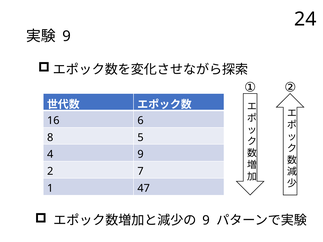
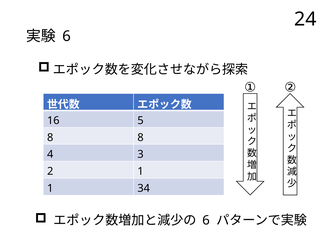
9 at (67, 36): 9 -> 6
6: 6 -> 5
8 5: 5 -> 8
4 9: 9 -> 3
2 7: 7 -> 1
47: 47 -> 34
9 at (206, 221): 9 -> 6
